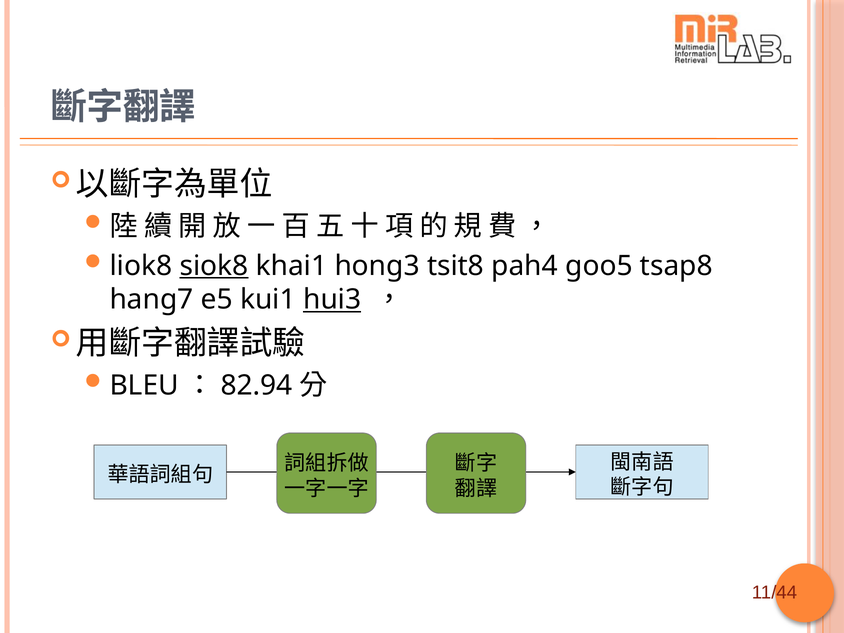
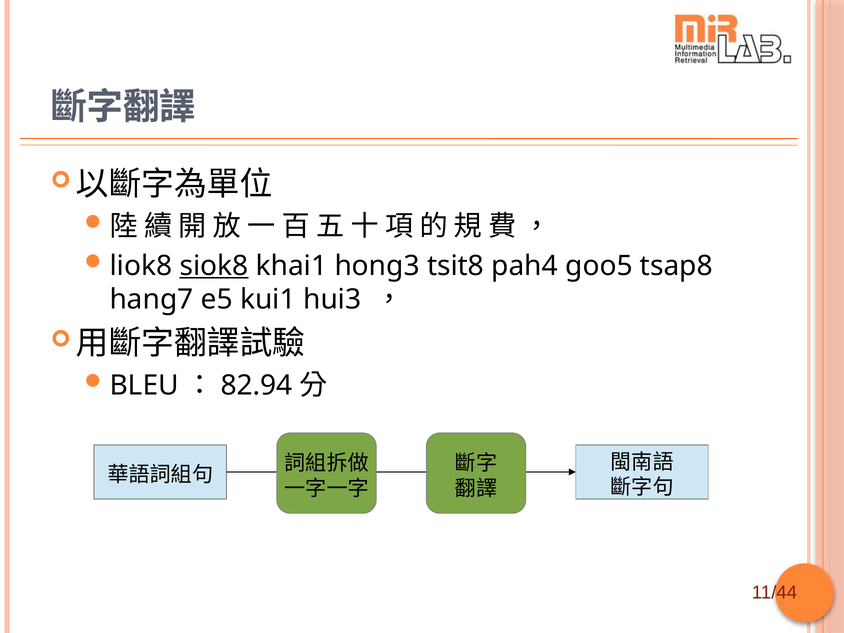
hui3 underline: present -> none
